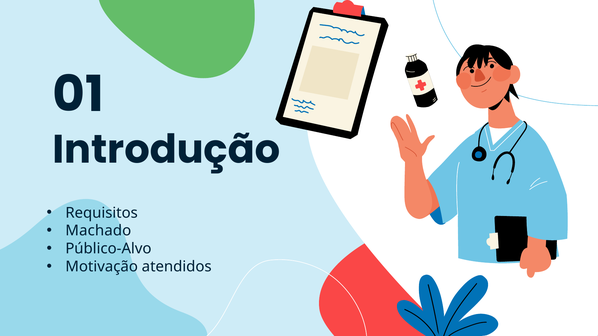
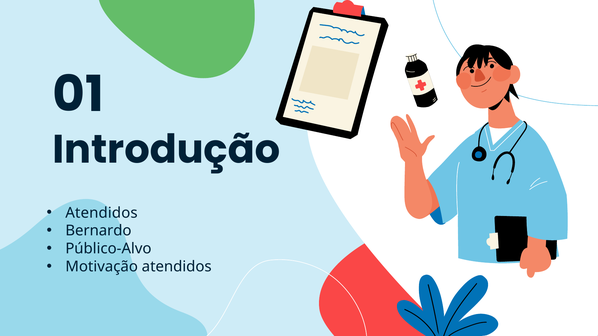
Requisitos at (102, 213): Requisitos -> Atendidos
Machado: Machado -> Bernardo
